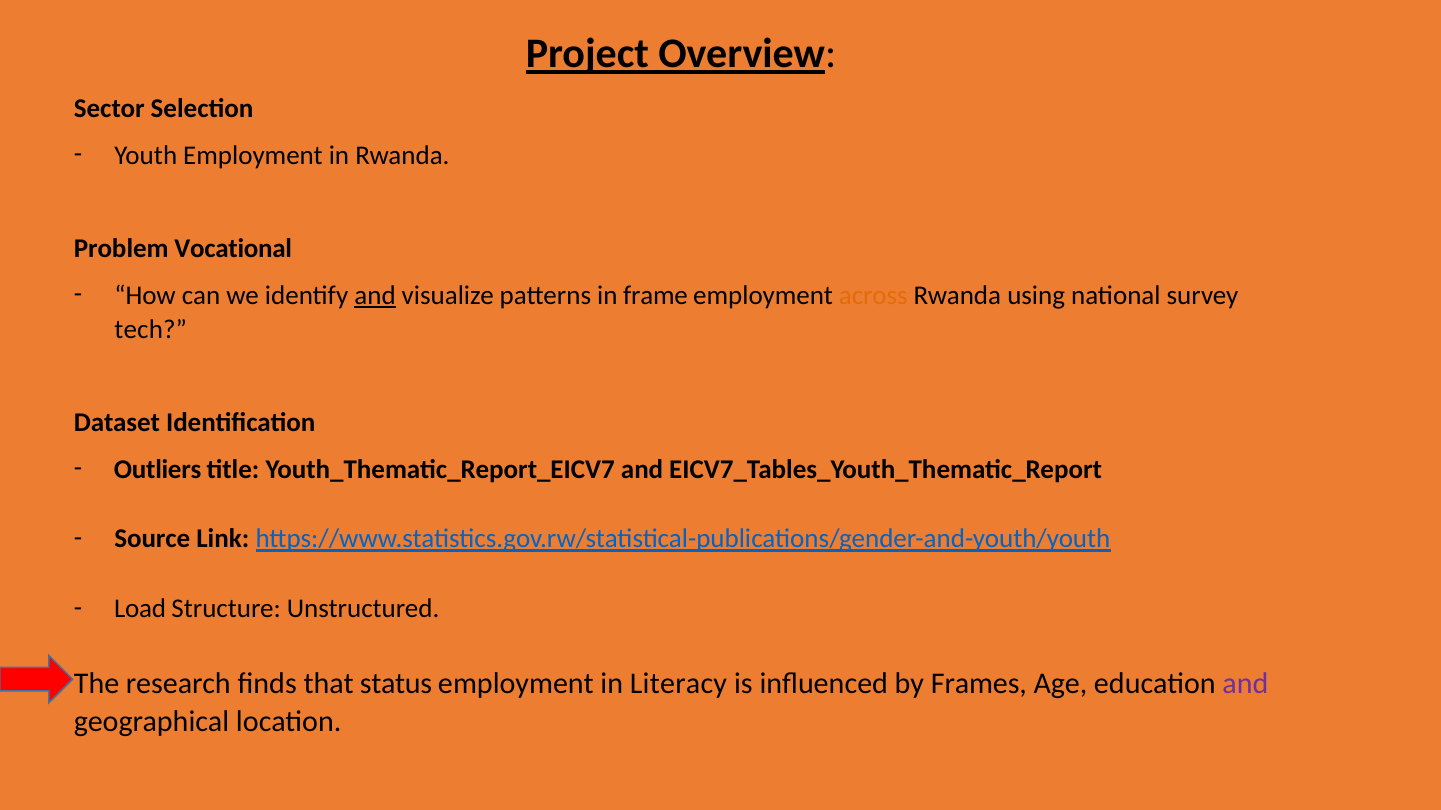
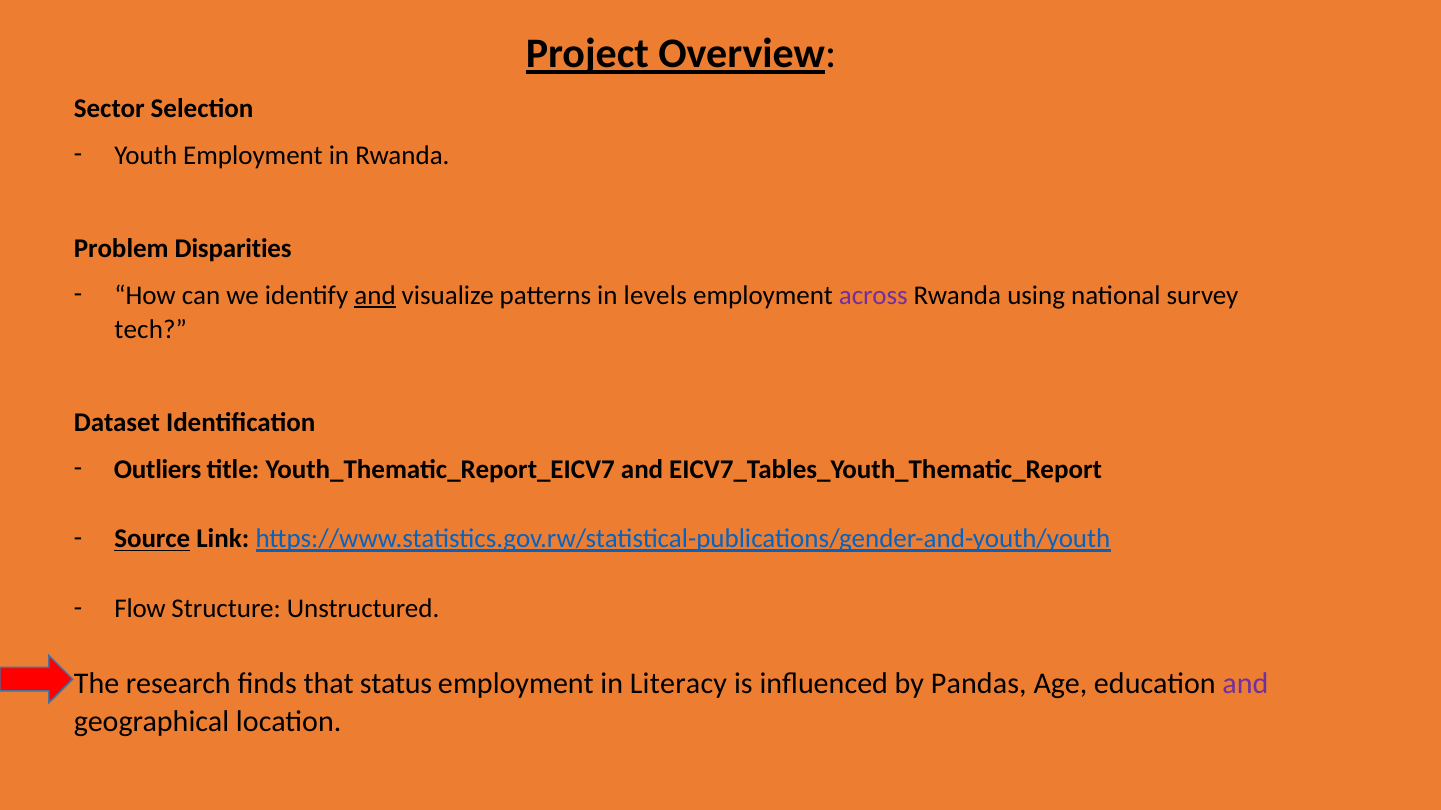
Vocational: Vocational -> Disparities
frame: frame -> levels
across colour: orange -> purple
Source underline: none -> present
Load: Load -> Flow
Frames: Frames -> Pandas
